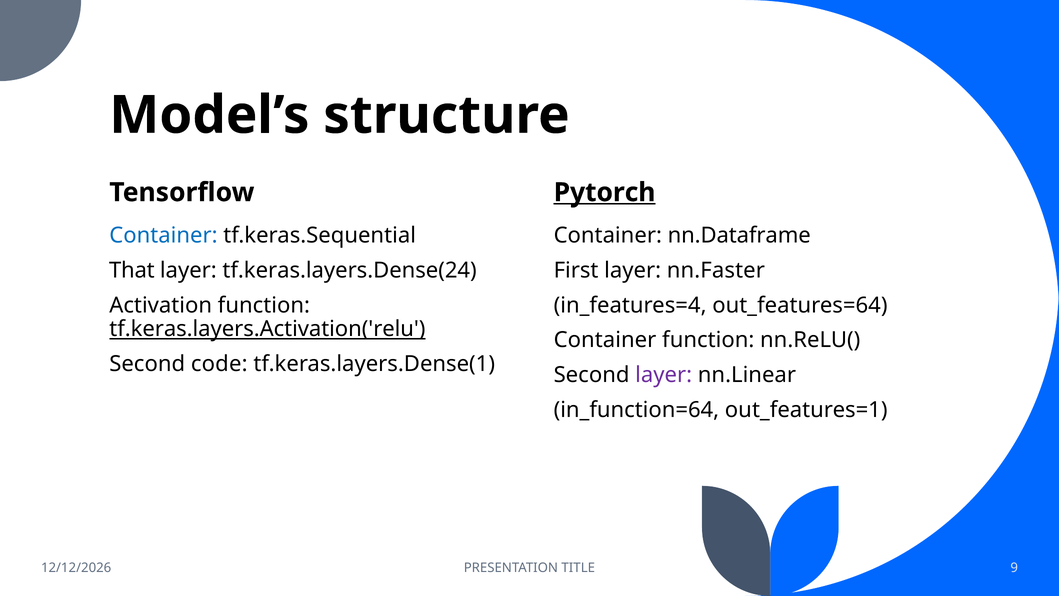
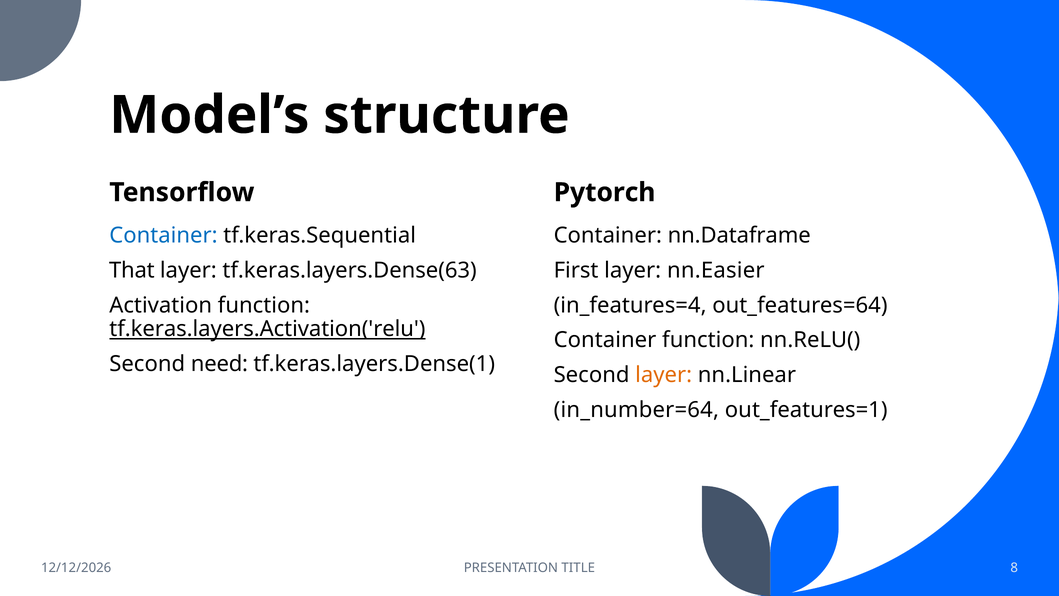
Pytorch underline: present -> none
tf.keras.layers.Dense(24: tf.keras.layers.Dense(24 -> tf.keras.layers.Dense(63
nn.Faster: nn.Faster -> nn.Easier
code: code -> need
layer at (664, 375) colour: purple -> orange
in_function=64: in_function=64 -> in_number=64
9: 9 -> 8
